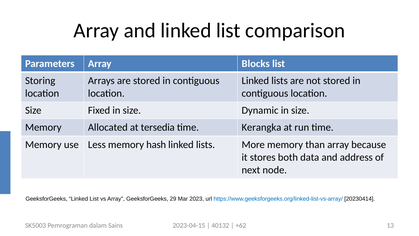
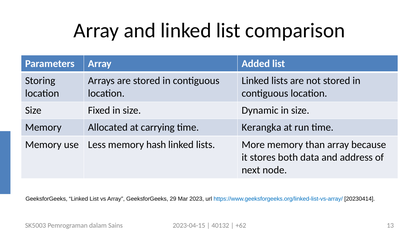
Blocks: Blocks -> Added
tersedia: tersedia -> carrying
